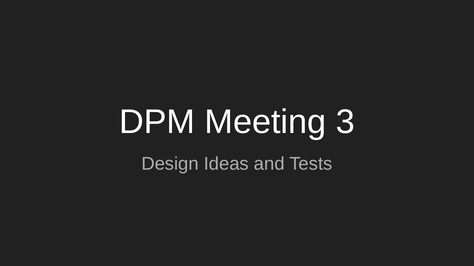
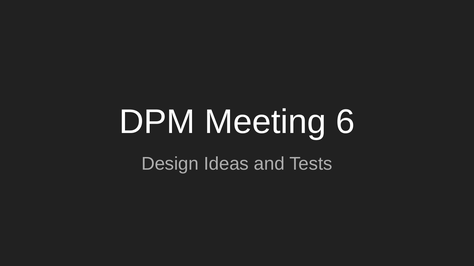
3: 3 -> 6
